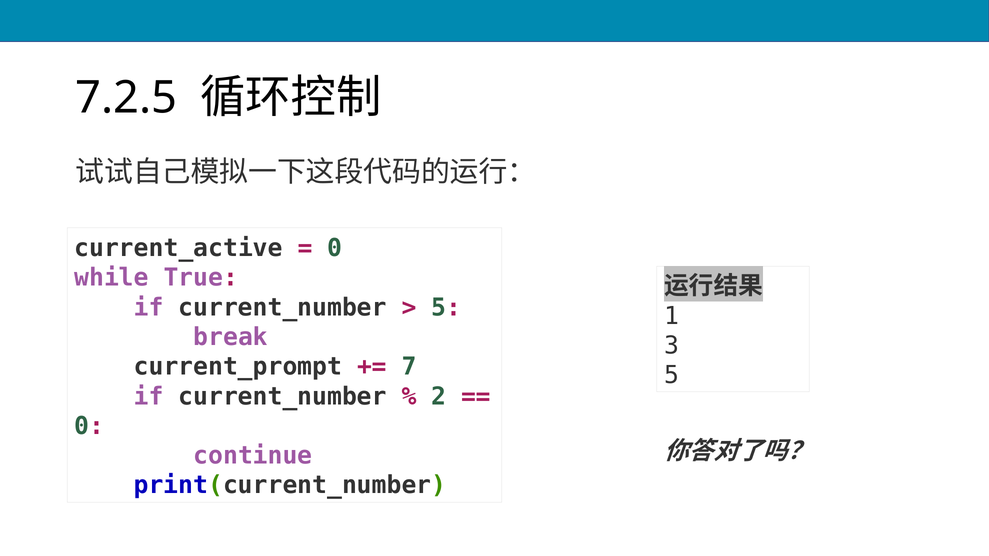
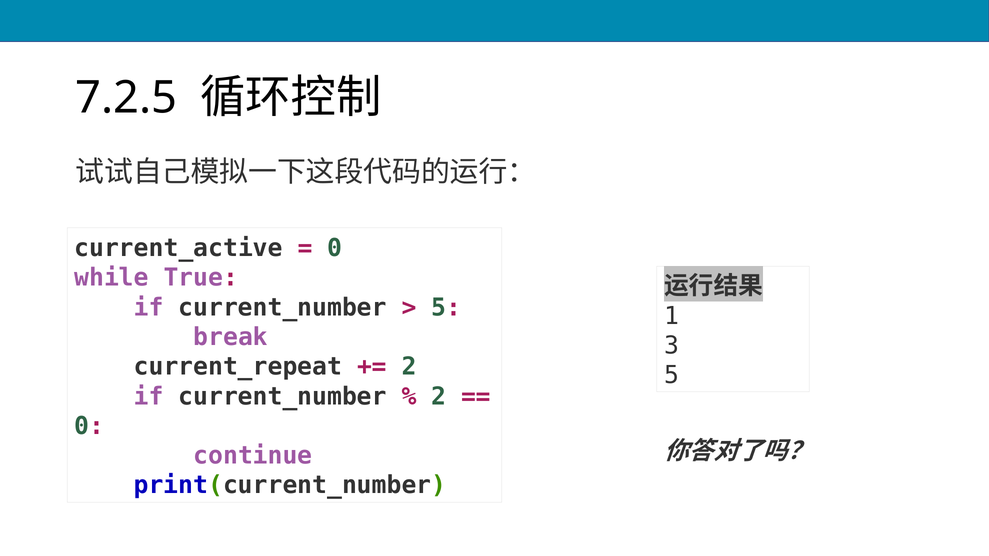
current_prompt: current_prompt -> current_repeat
7 at (409, 367): 7 -> 2
